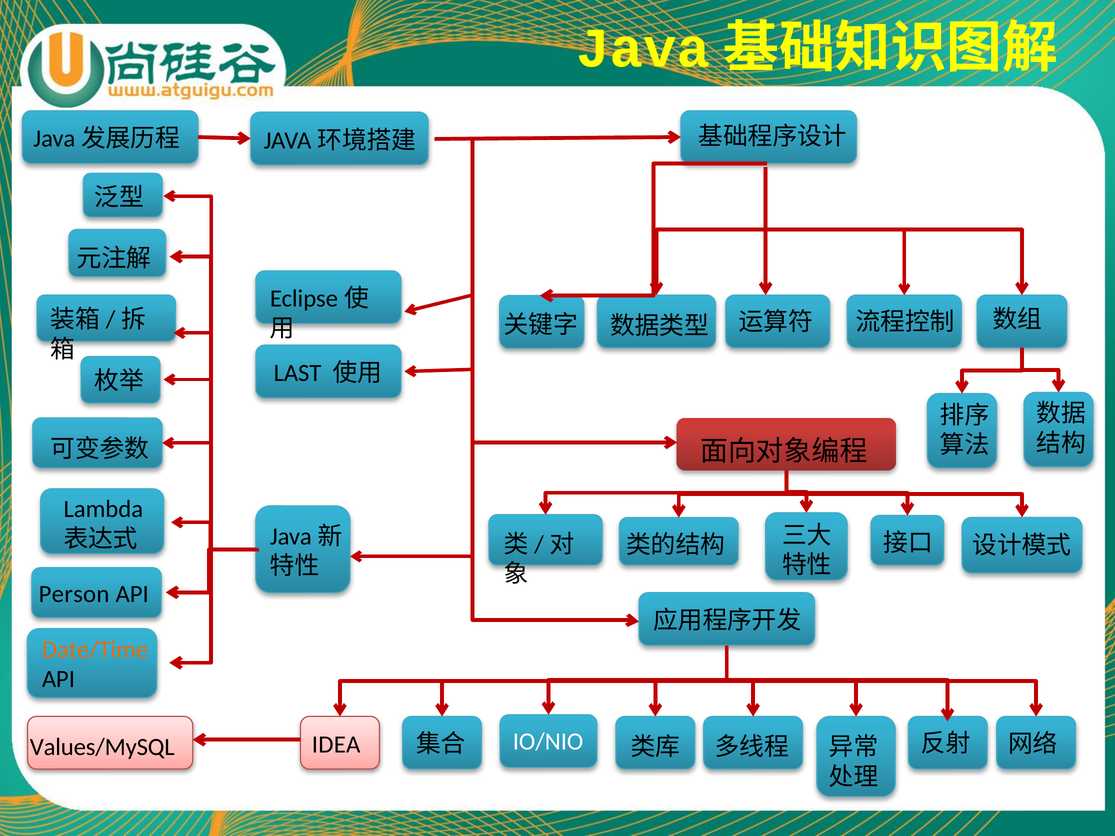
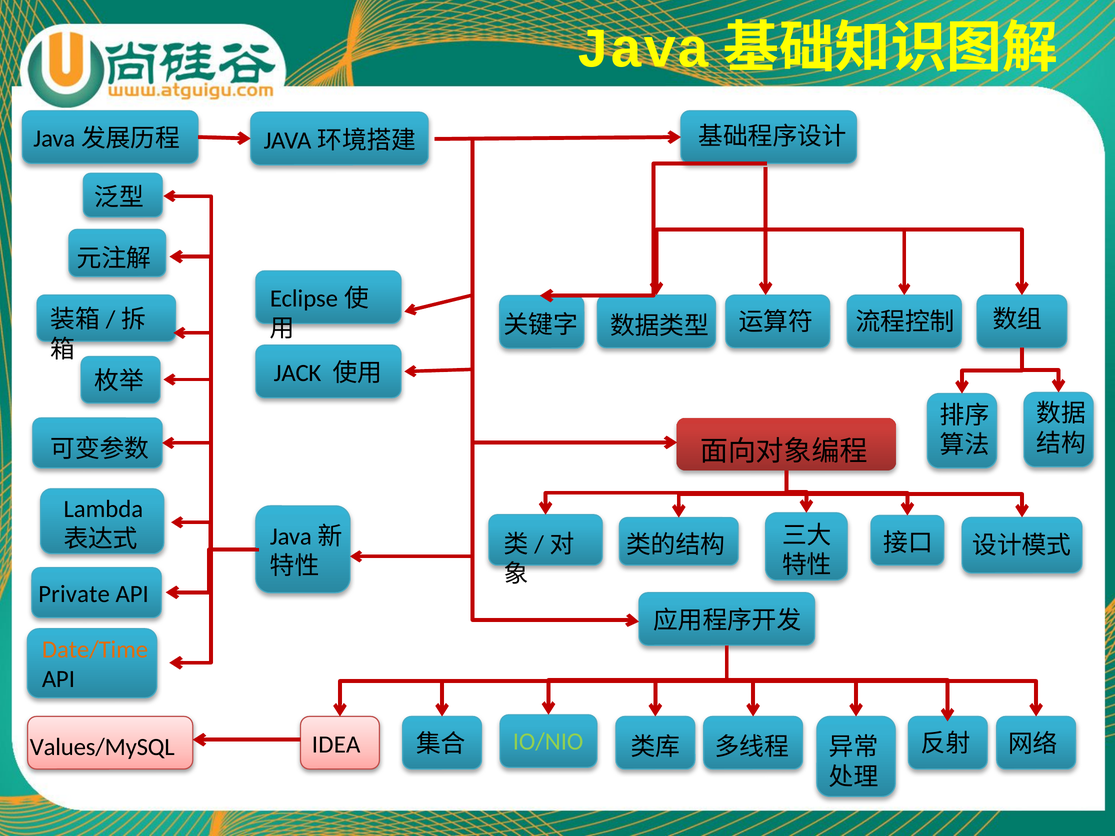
LAST: LAST -> JACK
Person: Person -> Private
IO/NIO colour: white -> light green
